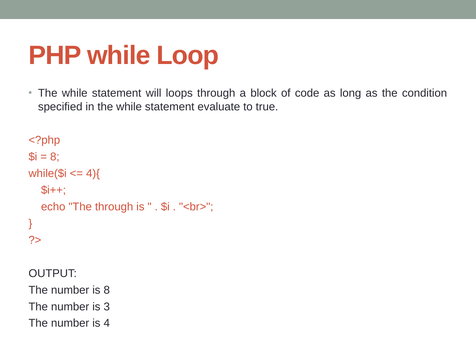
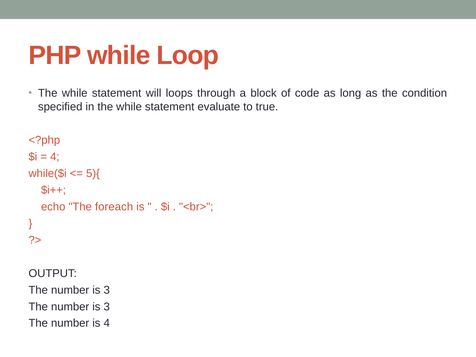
8 at (55, 157): 8 -> 4
4){: 4){ -> 5){
The through: through -> foreach
8 at (107, 290): 8 -> 3
